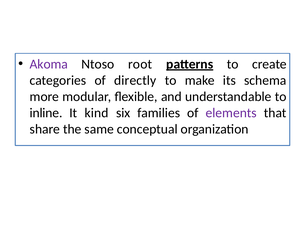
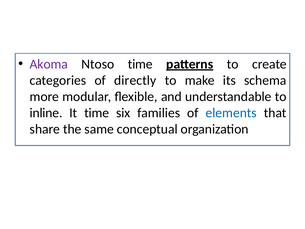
Ntoso root: root -> time
It kind: kind -> time
elements colour: purple -> blue
